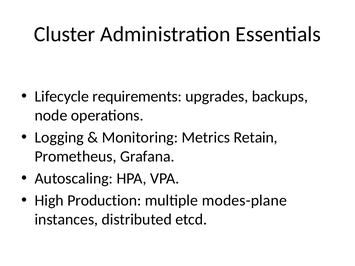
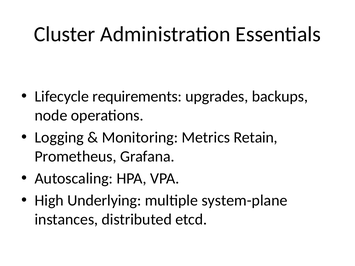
Production: Production -> Underlying
modes-plane: modes-plane -> system-plane
